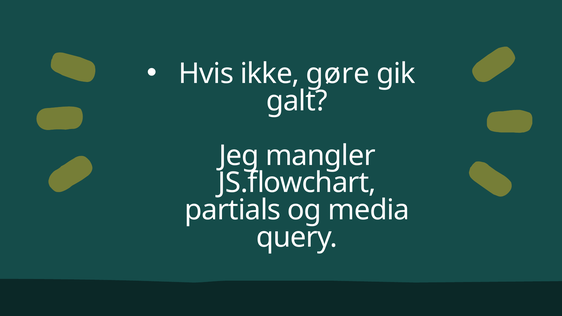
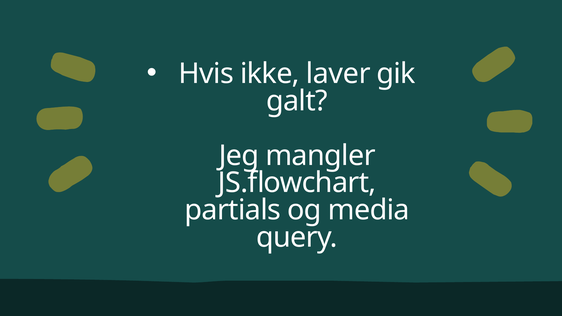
gøre: gøre -> laver
